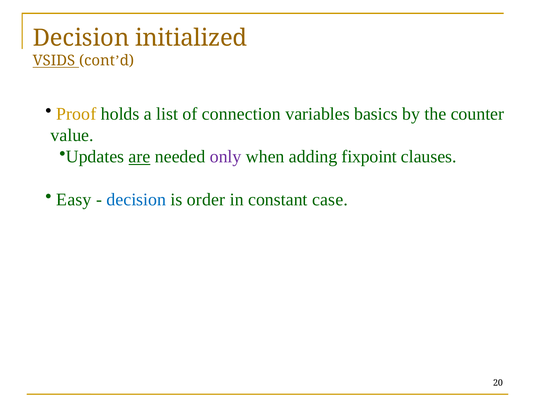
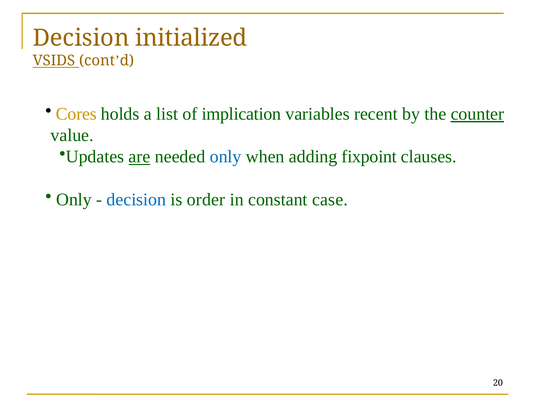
Proof: Proof -> Cores
connection: connection -> implication
basics: basics -> recent
counter underline: none -> present
only at (226, 157) colour: purple -> blue
Easy at (74, 200): Easy -> Only
